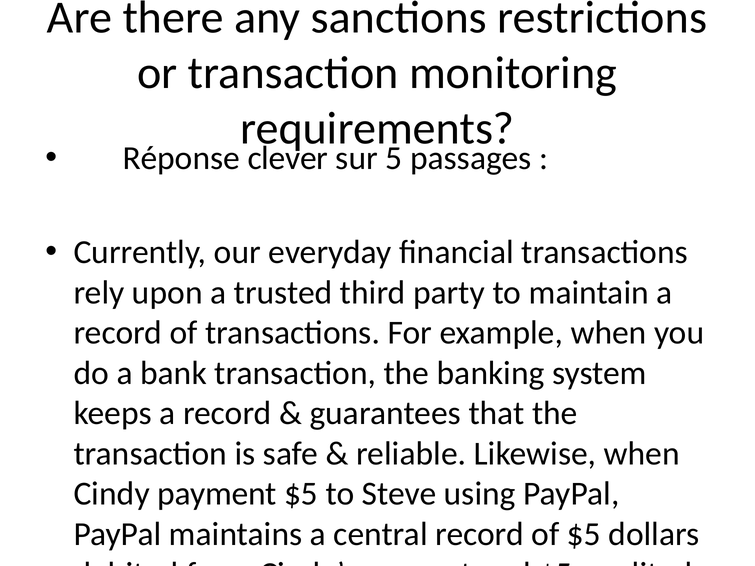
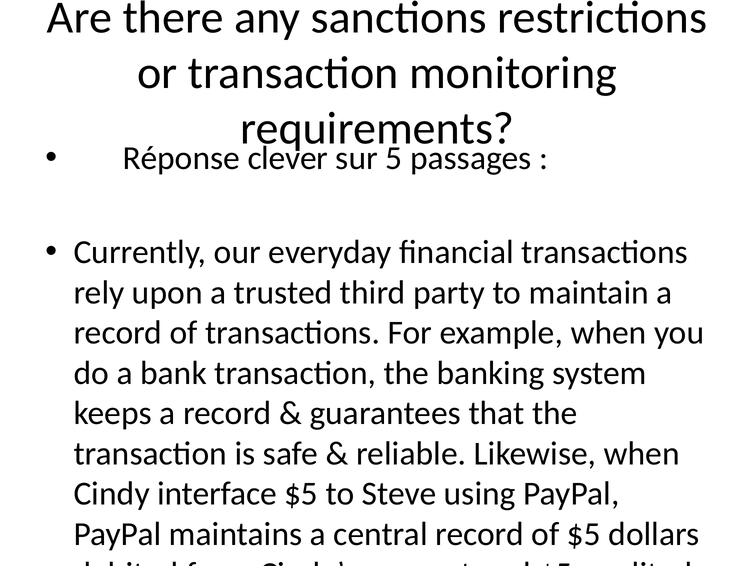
Cindy payment: payment -> interface
